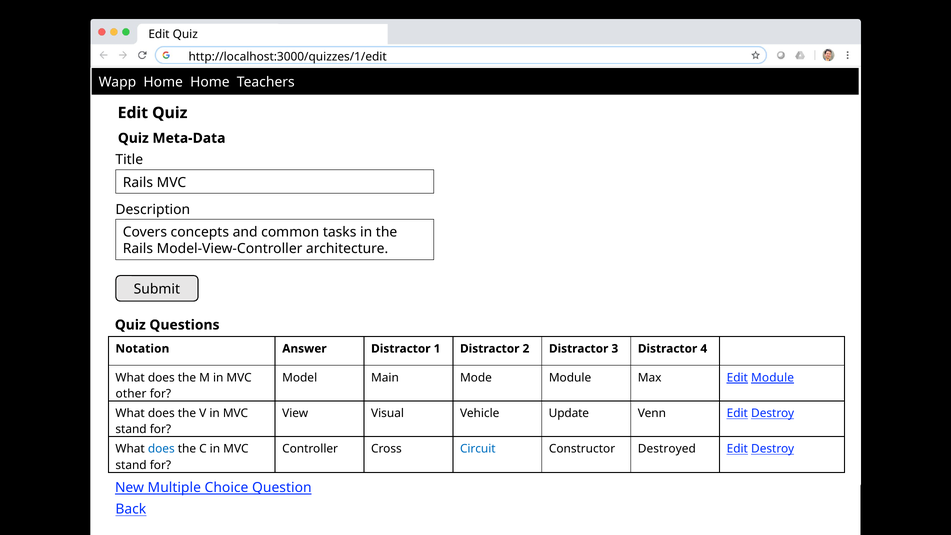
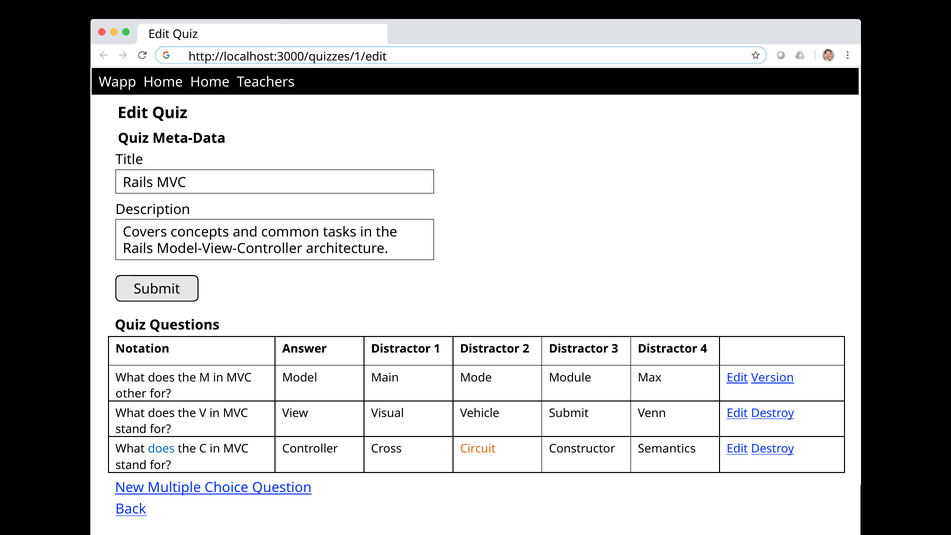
Edit Module: Module -> Version
Vehicle Update: Update -> Submit
Circuit colour: blue -> orange
Destroyed: Destroyed -> Semantics
